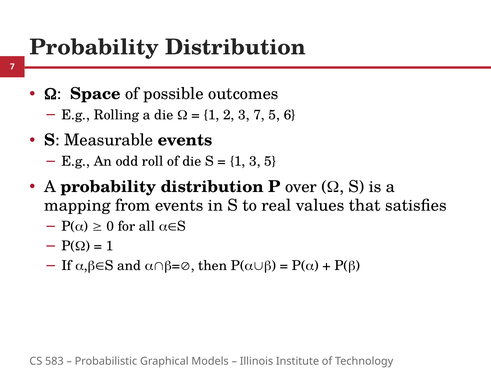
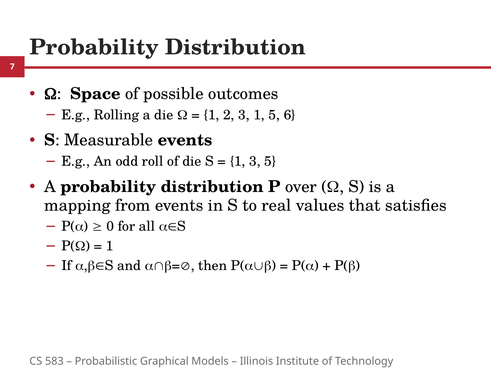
3 7: 7 -> 1
